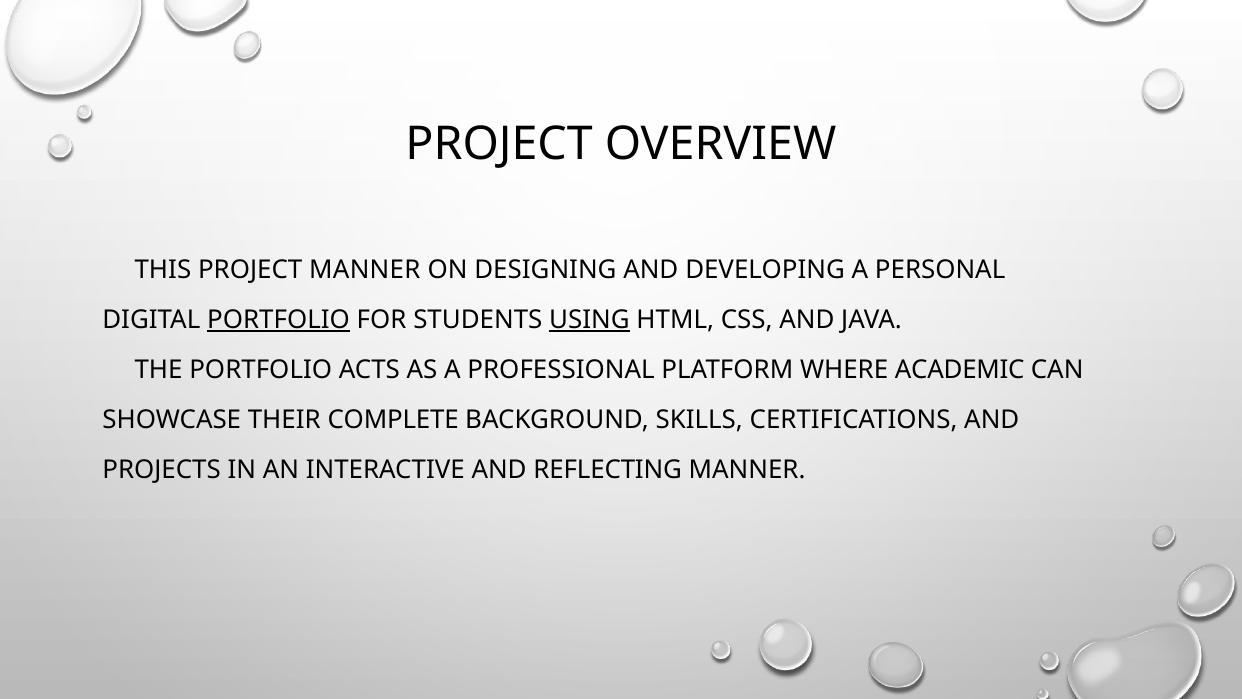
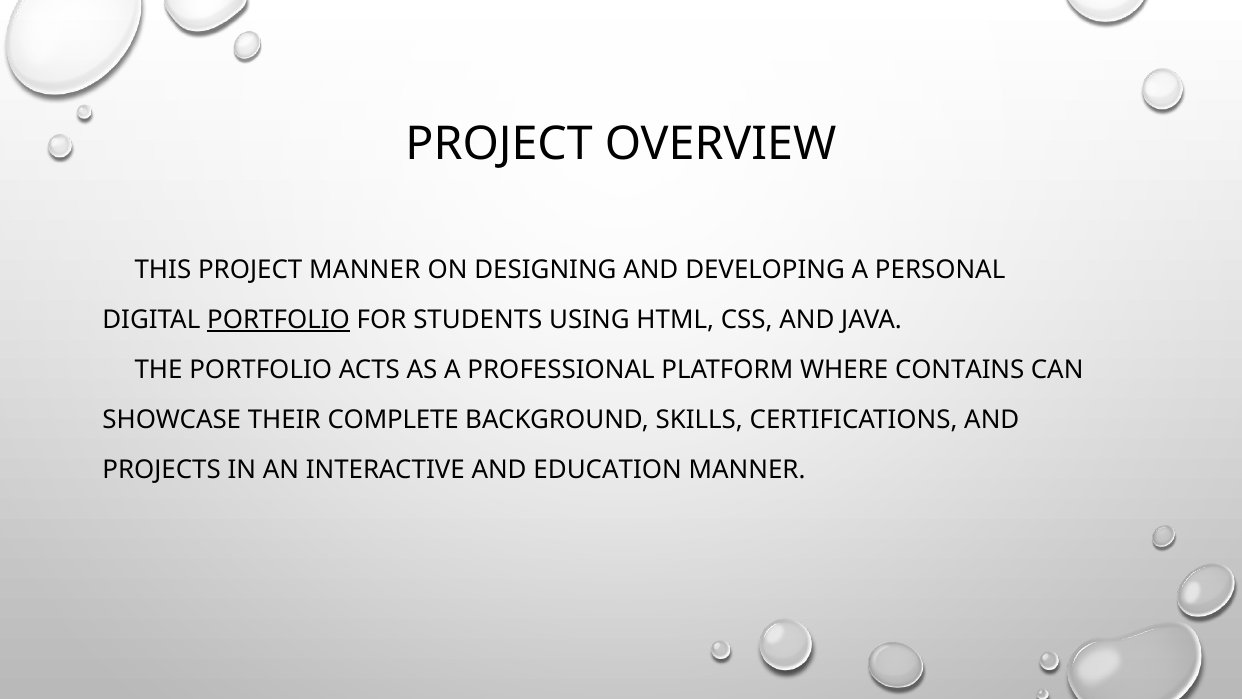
USING underline: present -> none
ACADEMIC: ACADEMIC -> CONTAINS
REFLECTING: REFLECTING -> EDUCATION
